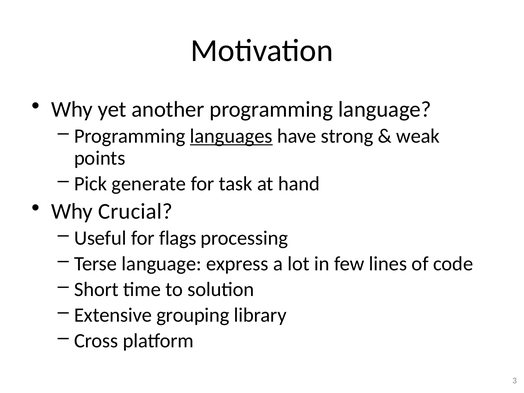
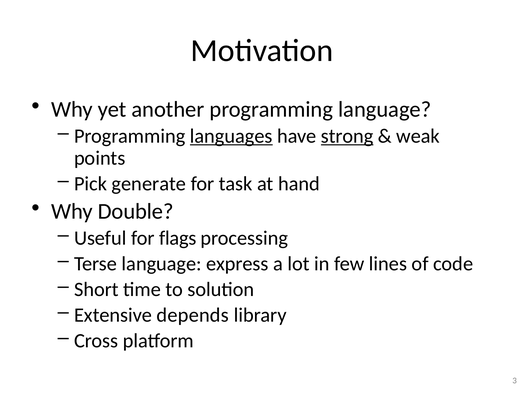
strong underline: none -> present
Crucial: Crucial -> Double
grouping: grouping -> depends
